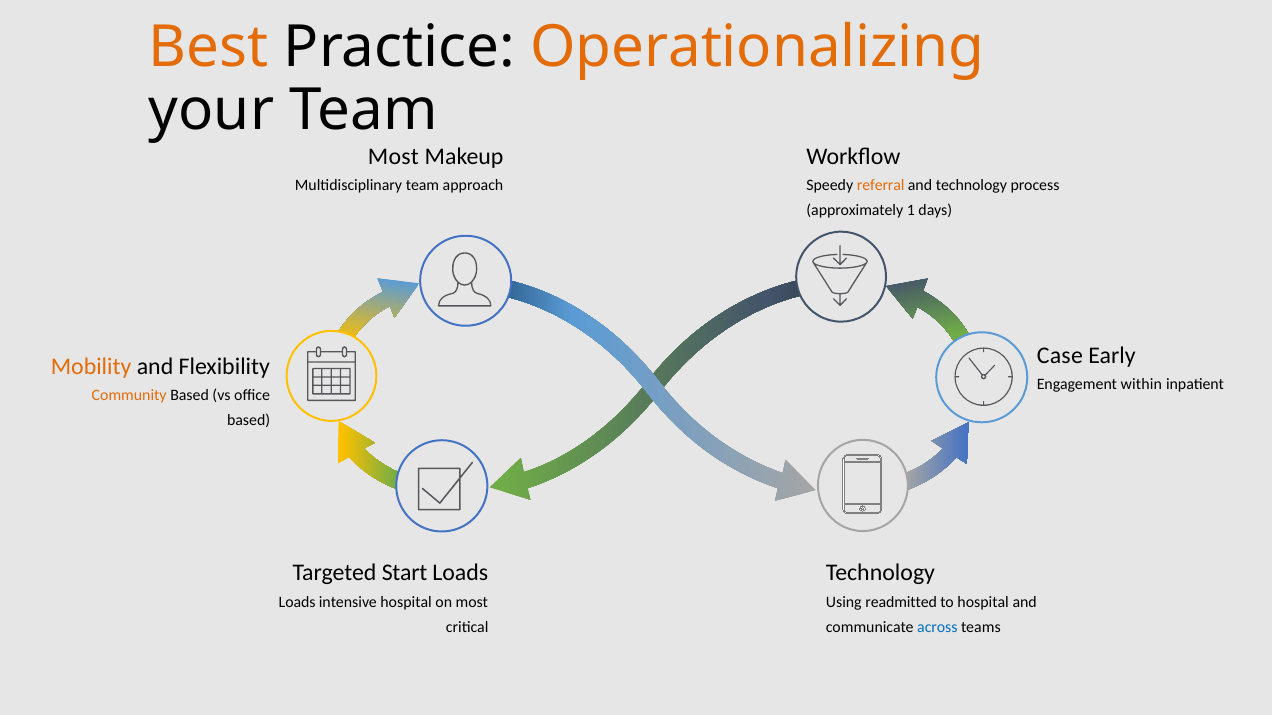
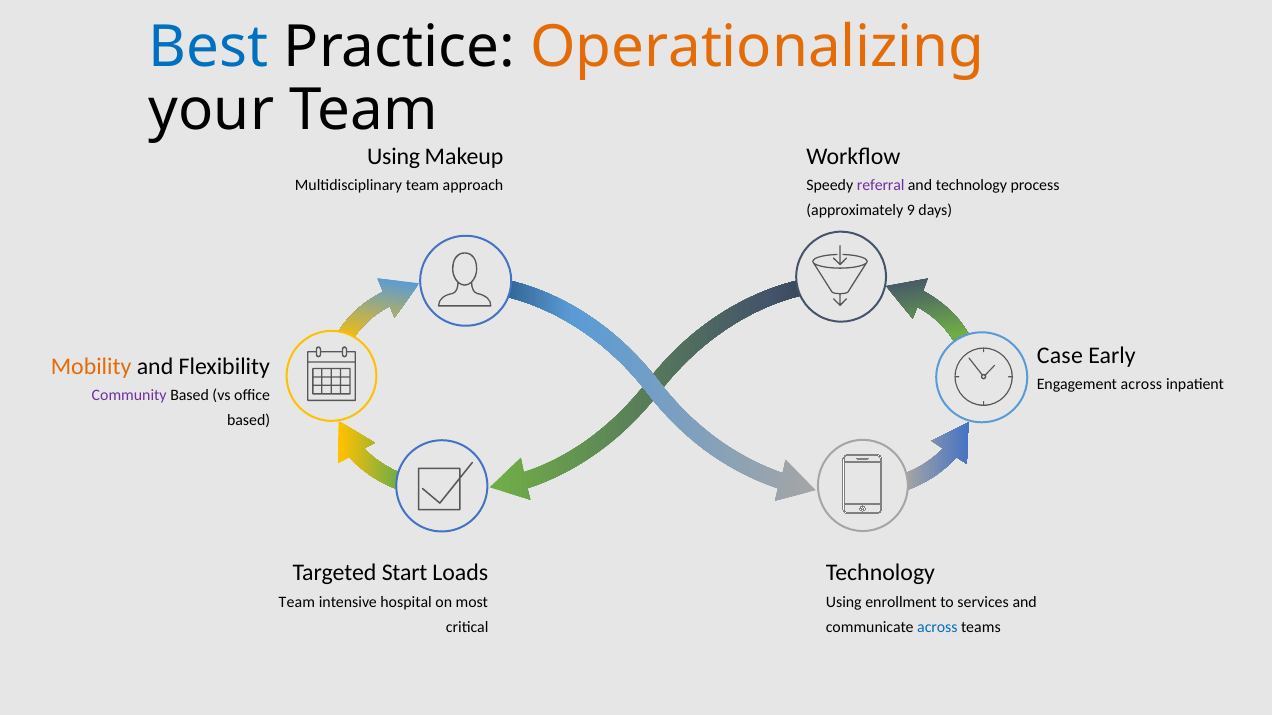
Best colour: orange -> blue
Most at (393, 157): Most -> Using
referral colour: orange -> purple
1: 1 -> 9
Engagement within: within -> across
Community colour: orange -> purple
Loads at (297, 602): Loads -> Team
readmitted: readmitted -> enrollment
to hospital: hospital -> services
